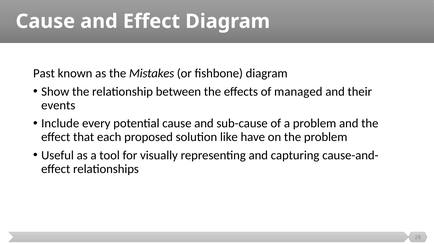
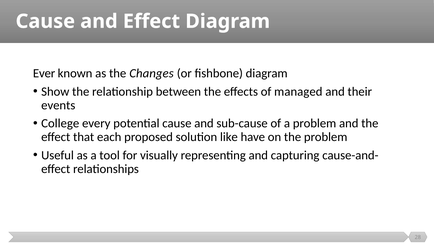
Past: Past -> Ever
Mistakes: Mistakes -> Changes
Include: Include -> College
